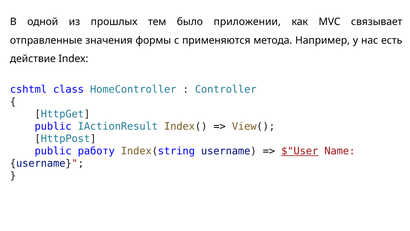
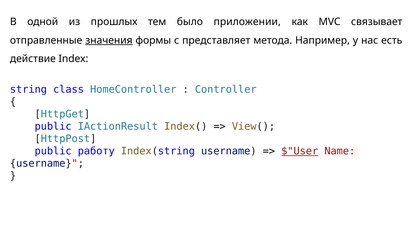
значения underline: none -> present
применяются: применяются -> представляет
cshtml: cshtml -> string
